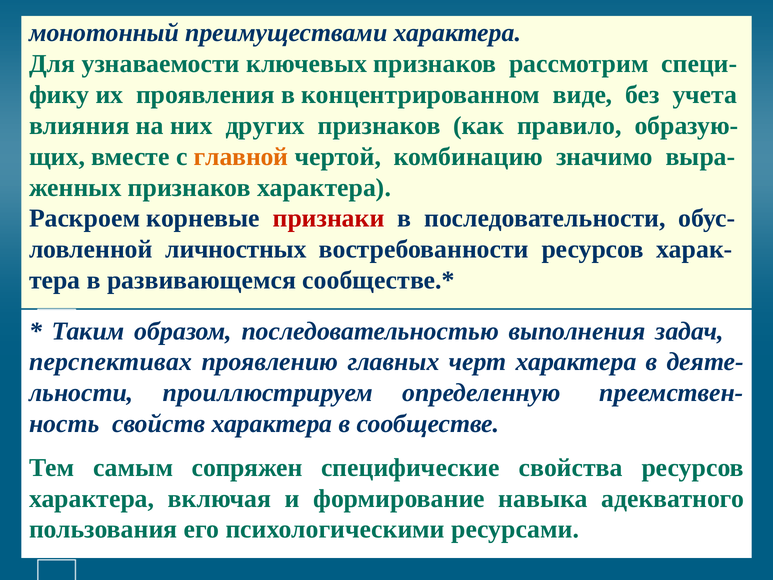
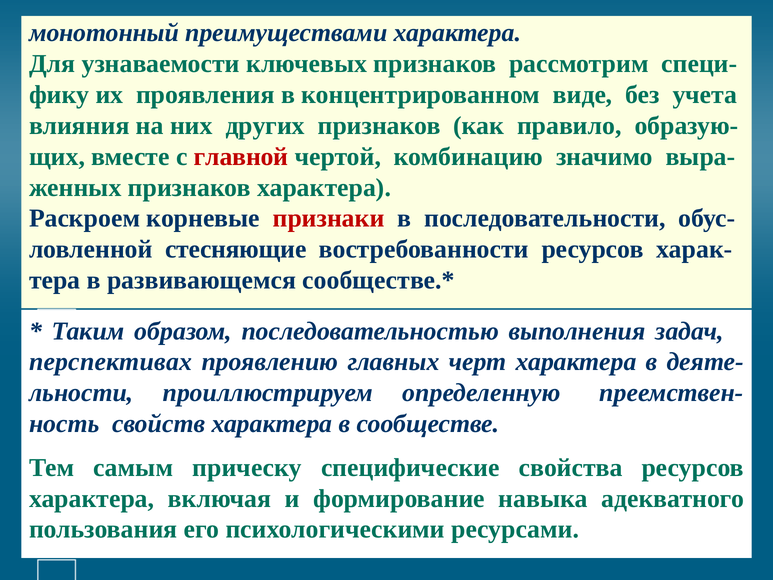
главной colour: orange -> red
личностных: личностных -> стесняющие
сопряжен: сопряжен -> прическу
